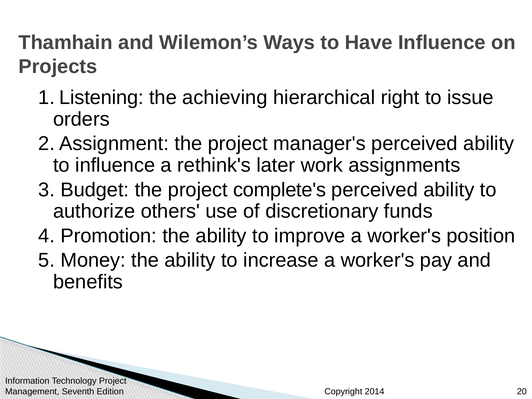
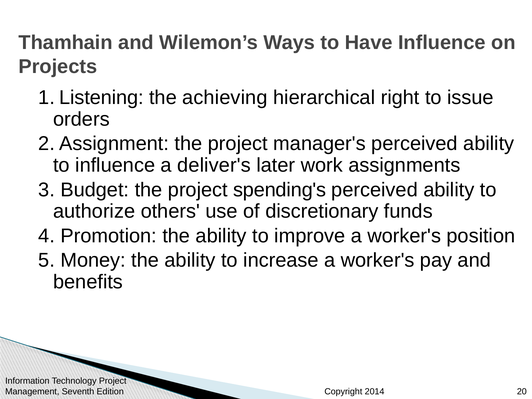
rethink's: rethink's -> deliver's
complete's: complete's -> spending's
